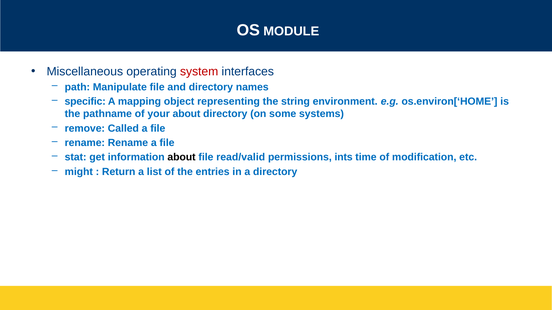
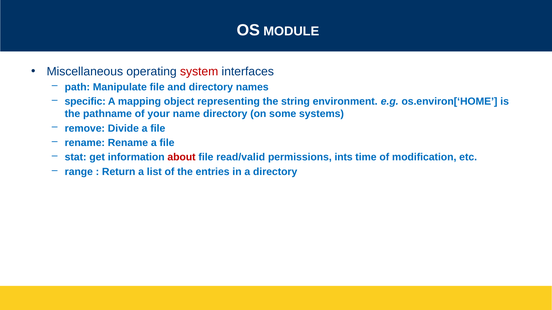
your about: about -> name
Called: Called -> Divide
about at (182, 157) colour: black -> red
might: might -> range
